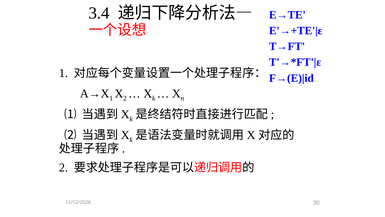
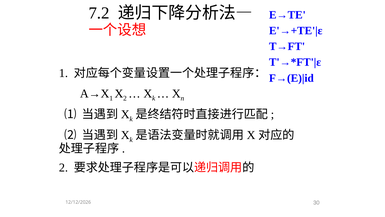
3.4: 3.4 -> 7.2
